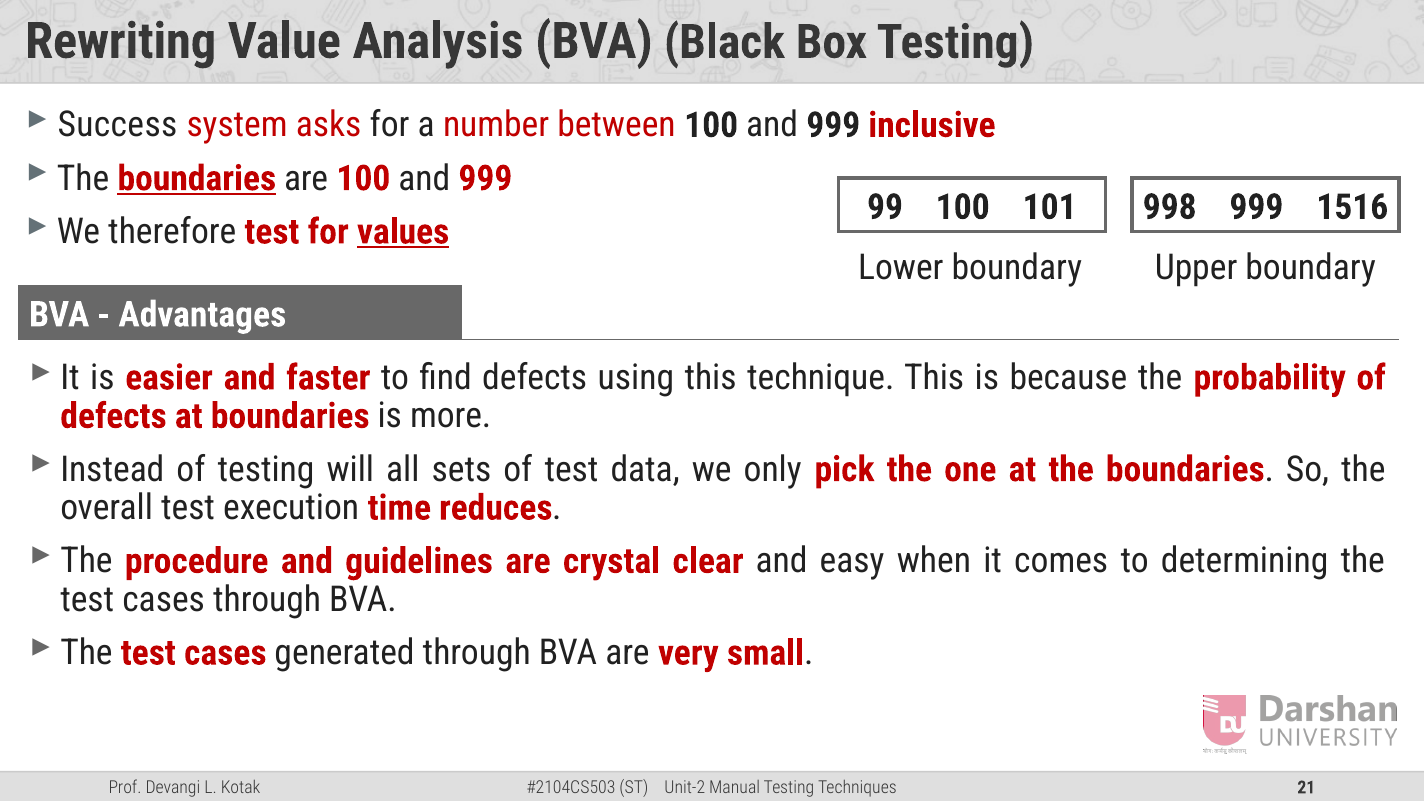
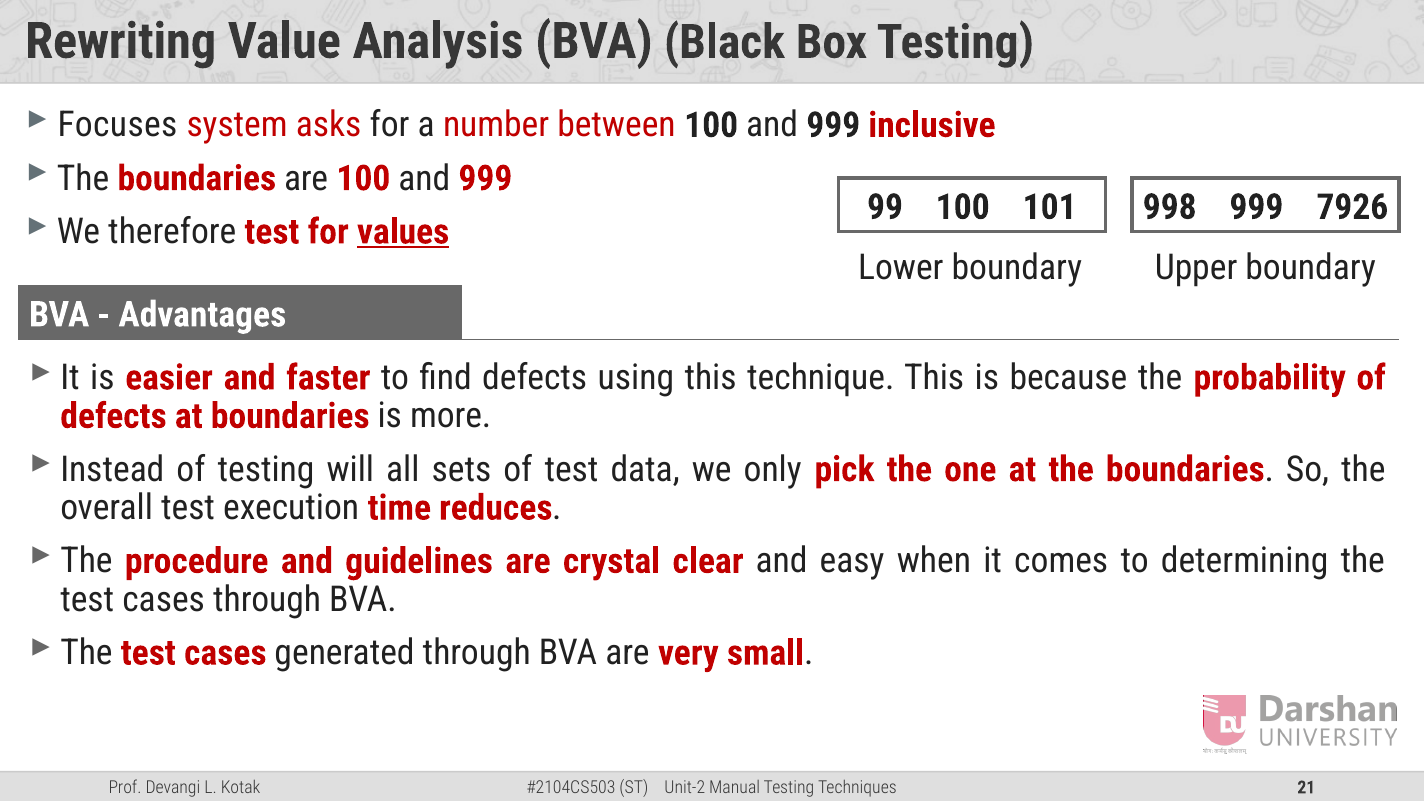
Success: Success -> Focuses
boundaries at (197, 178) underline: present -> none
1516: 1516 -> 7926
